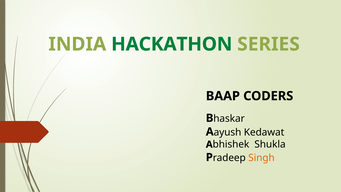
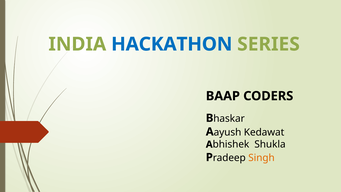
HACKATHON colour: green -> blue
